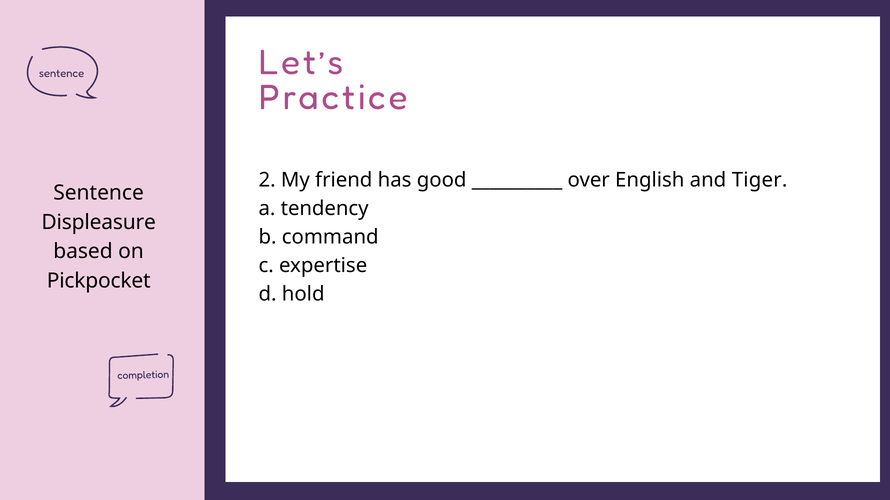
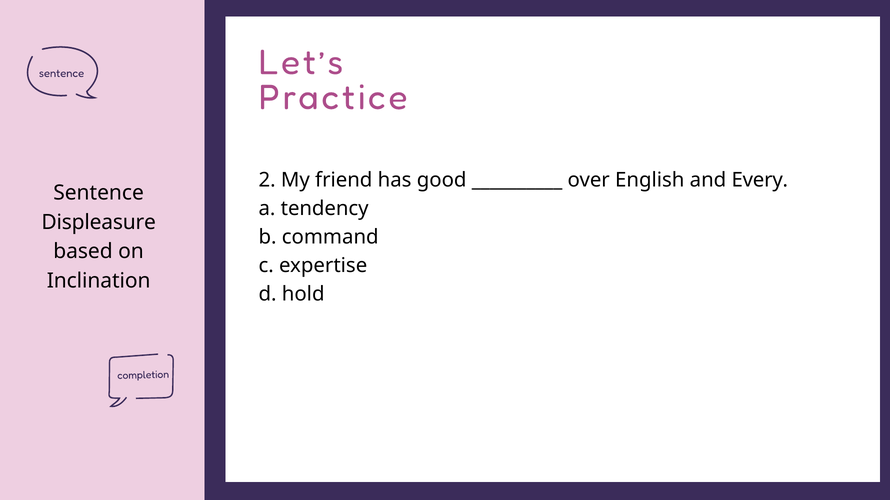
Tiger: Tiger -> Every
Pickpocket: Pickpocket -> Inclination
